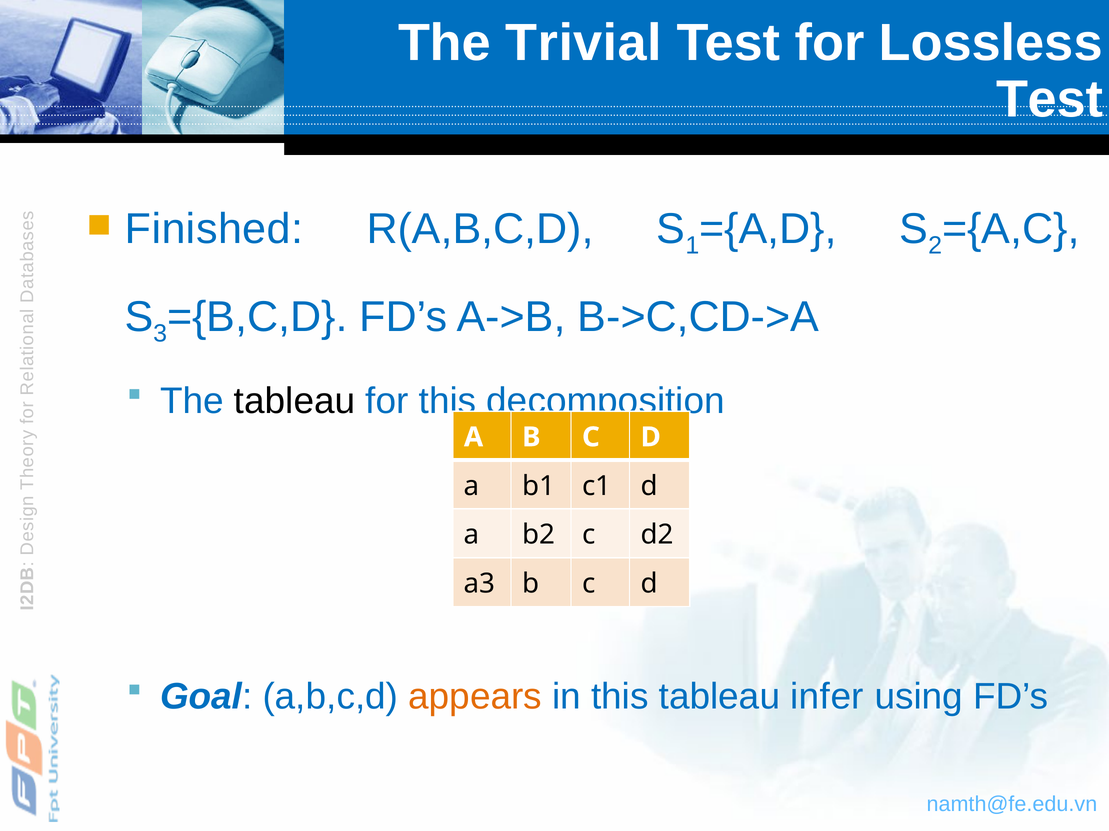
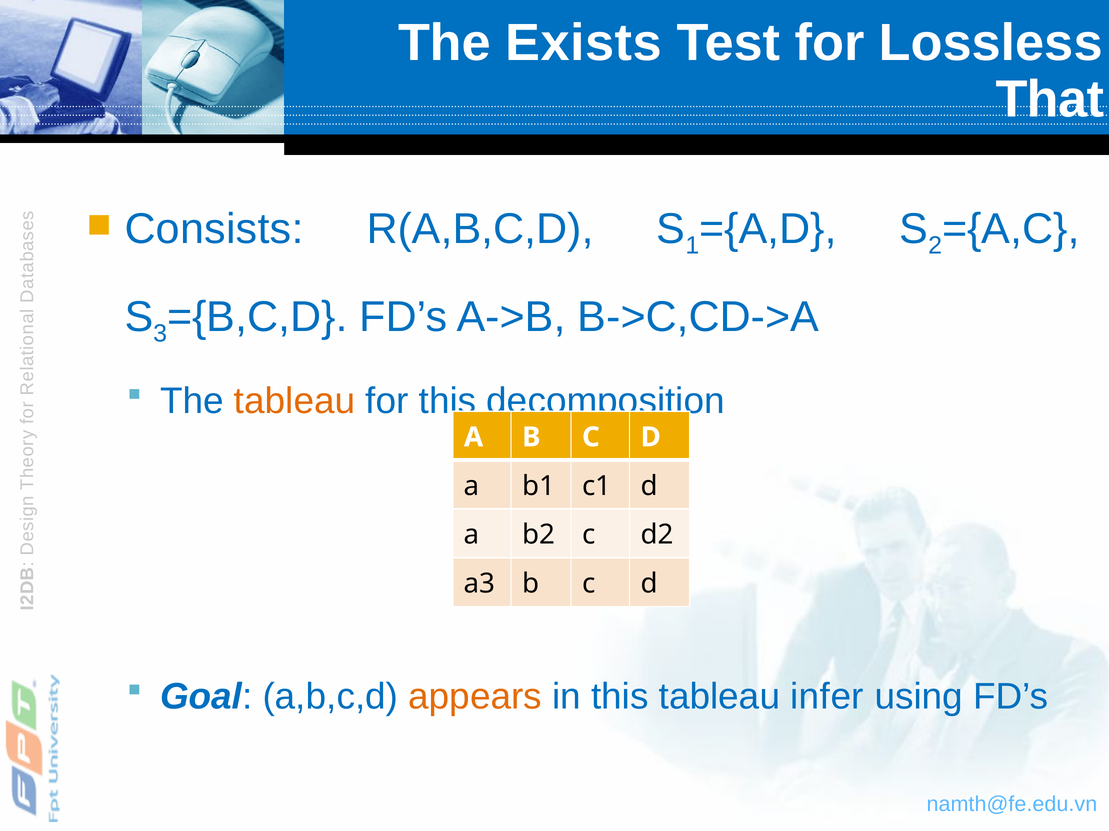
Trivial: Trivial -> Exists
Test at (1050, 100): Test -> That
Finished: Finished -> Consists
tableau at (295, 401) colour: black -> orange
